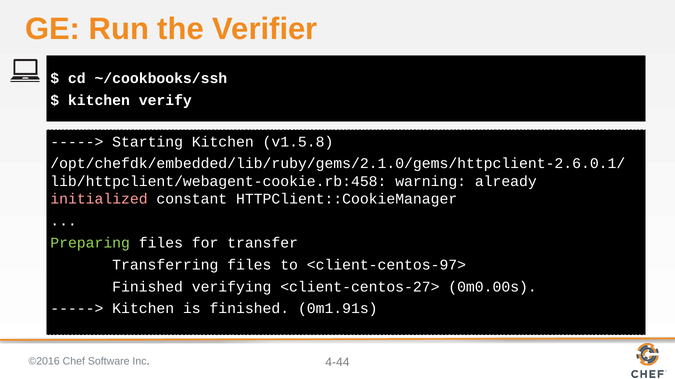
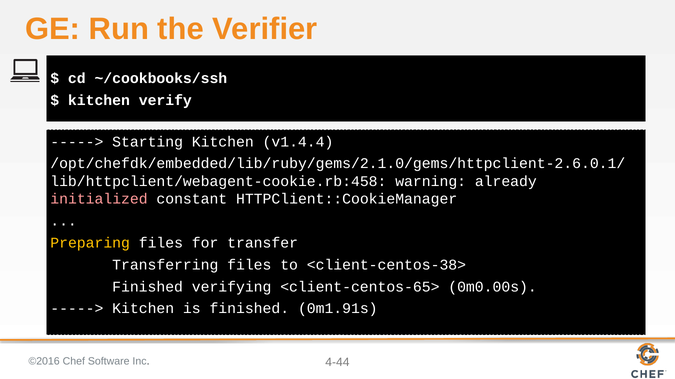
v1.5.8: v1.5.8 -> v1.4.4
Preparing colour: light green -> yellow
<client-centos-97>: <client-centos-97> -> <client-centos-38>
<client-centos-27>: <client-centos-27> -> <client-centos-65>
